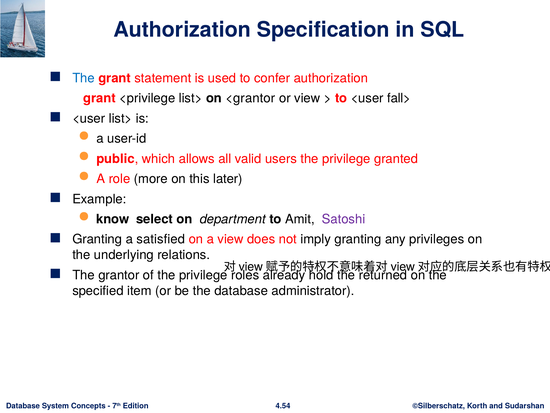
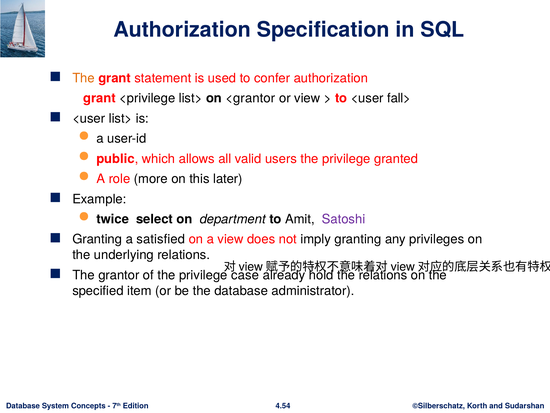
The at (84, 78) colour: blue -> orange
know: know -> twice
roles: roles -> case
the returned: returned -> relations
